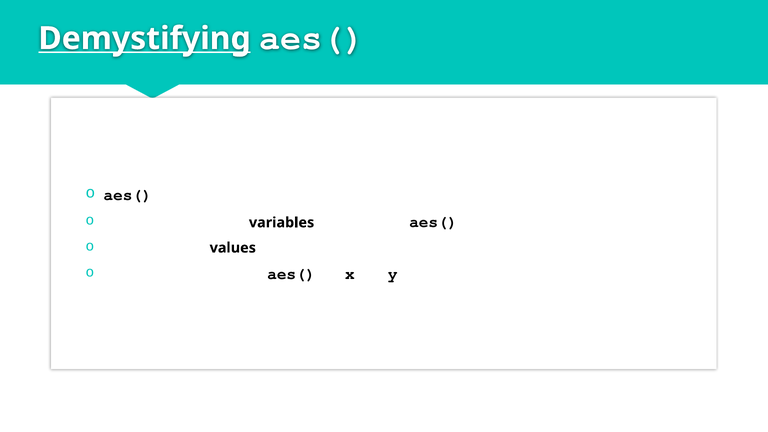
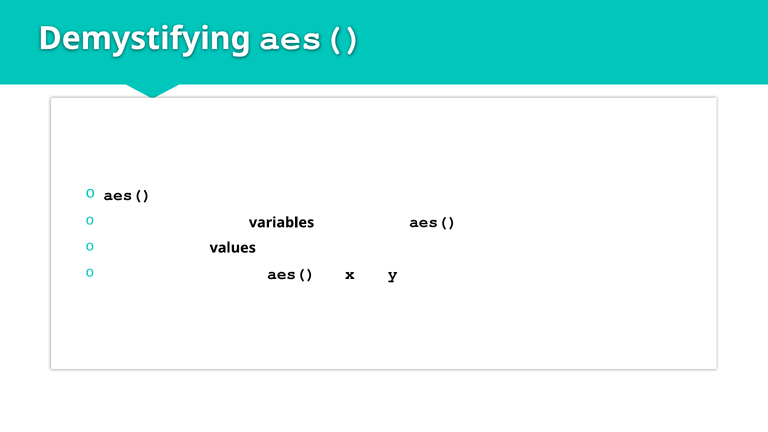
Demystifying underline: present -> none
